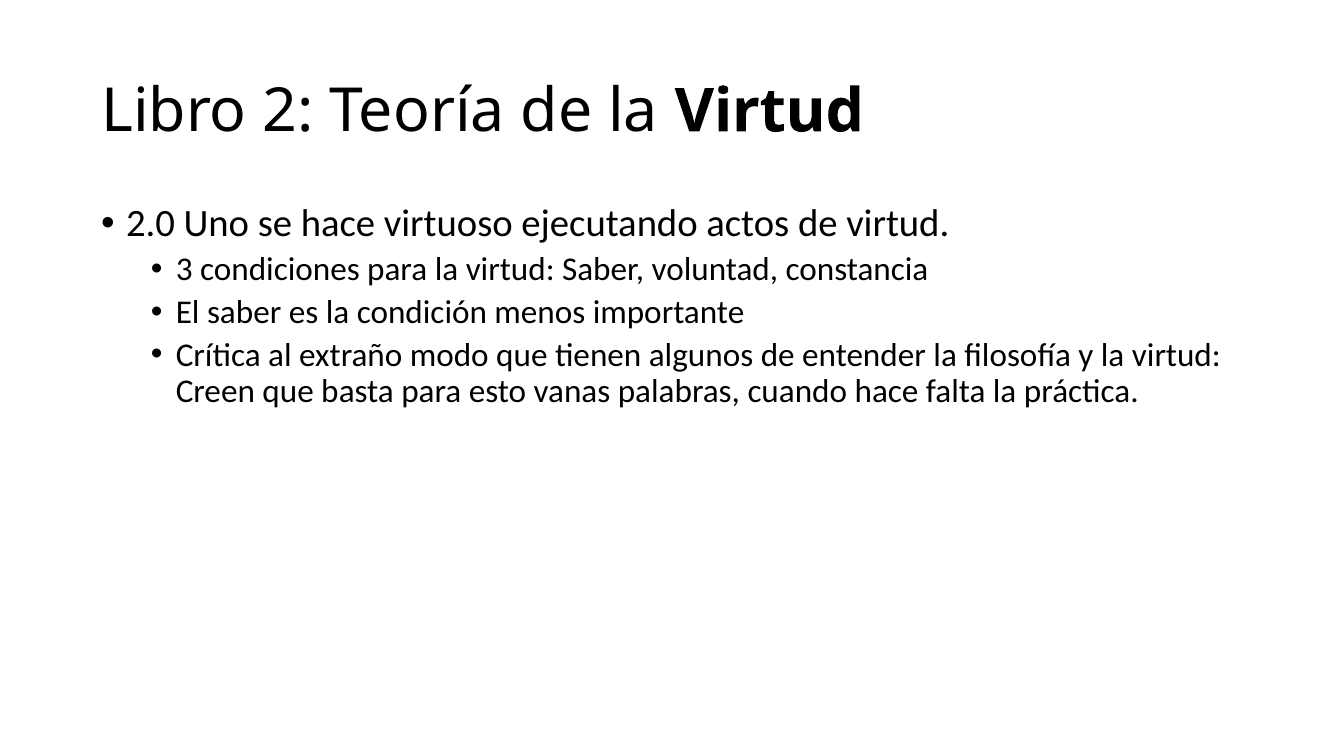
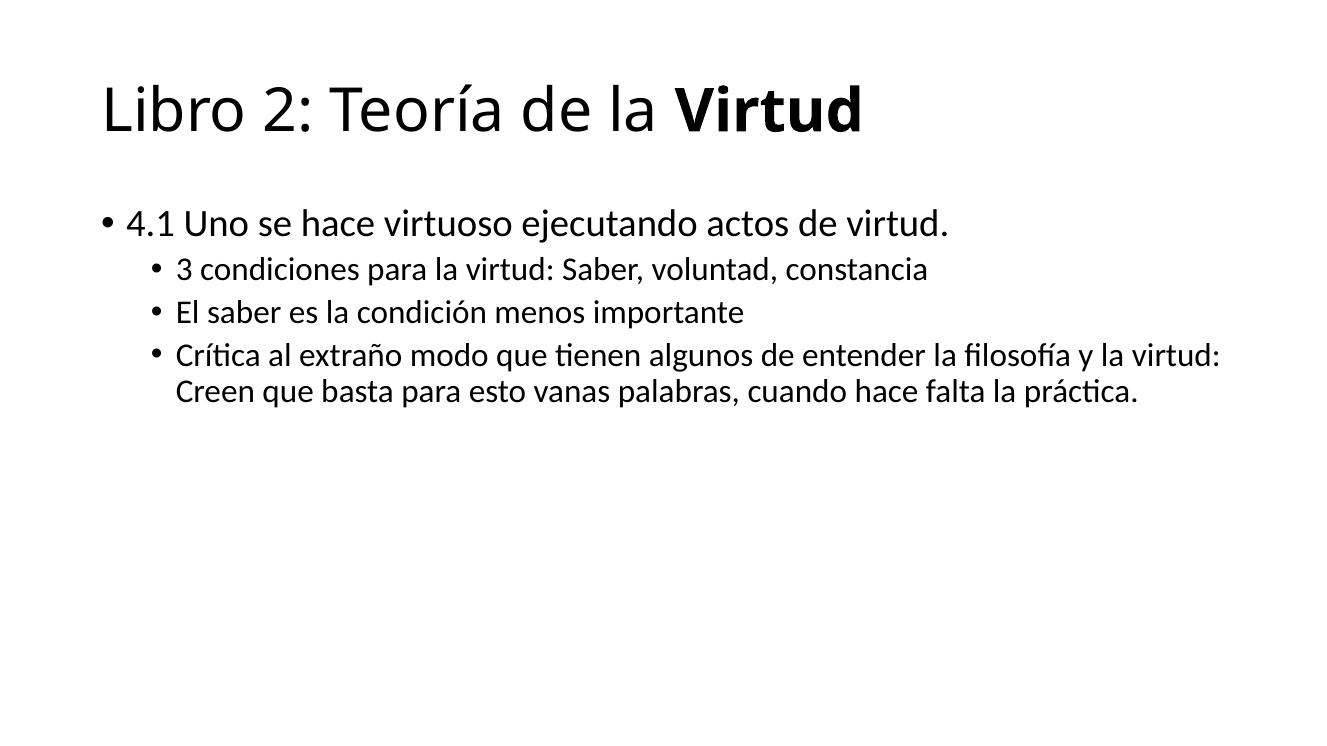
2.0: 2.0 -> 4.1
